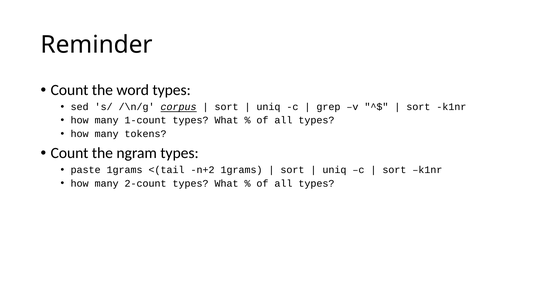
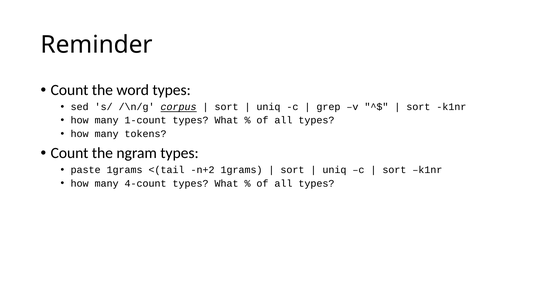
2-count: 2-count -> 4-count
